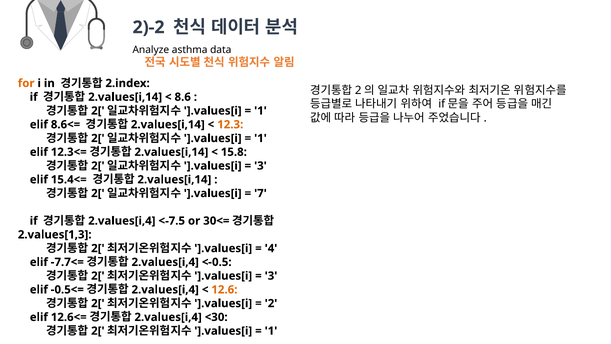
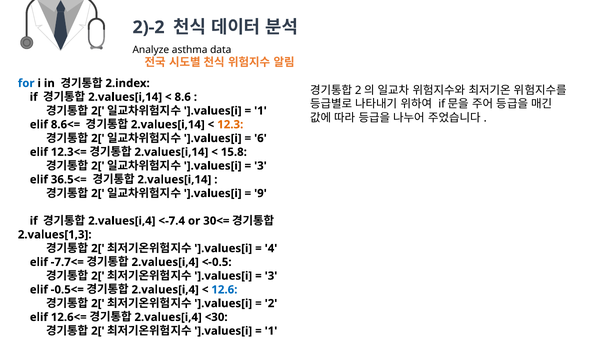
for colour: orange -> blue
1 at (260, 138): 1 -> 6
15.4<=: 15.4<= -> 36.5<=
7: 7 -> 9
<-7.5: <-7.5 -> <-7.4
12.6 colour: orange -> blue
